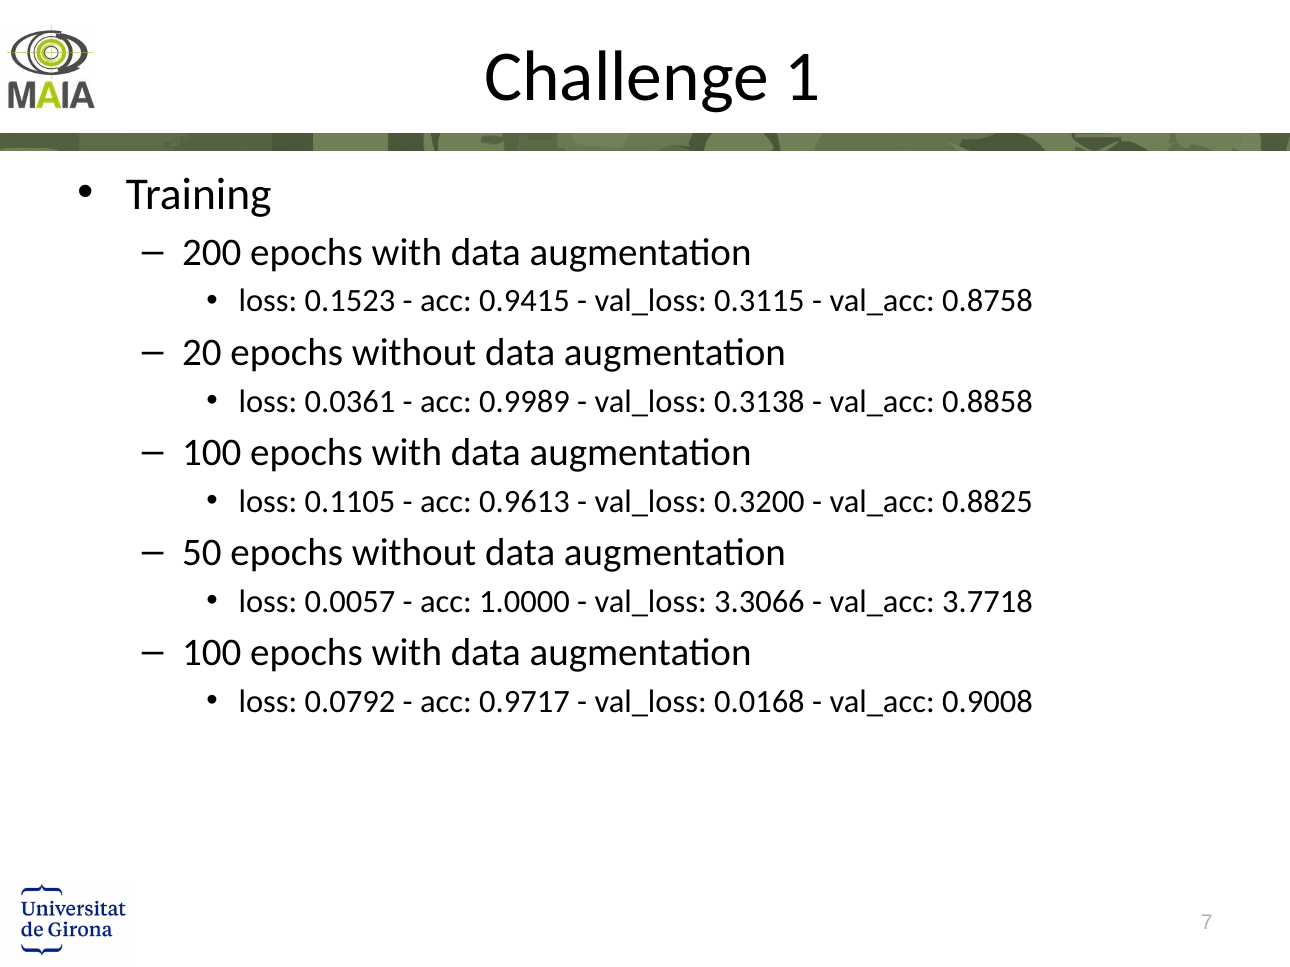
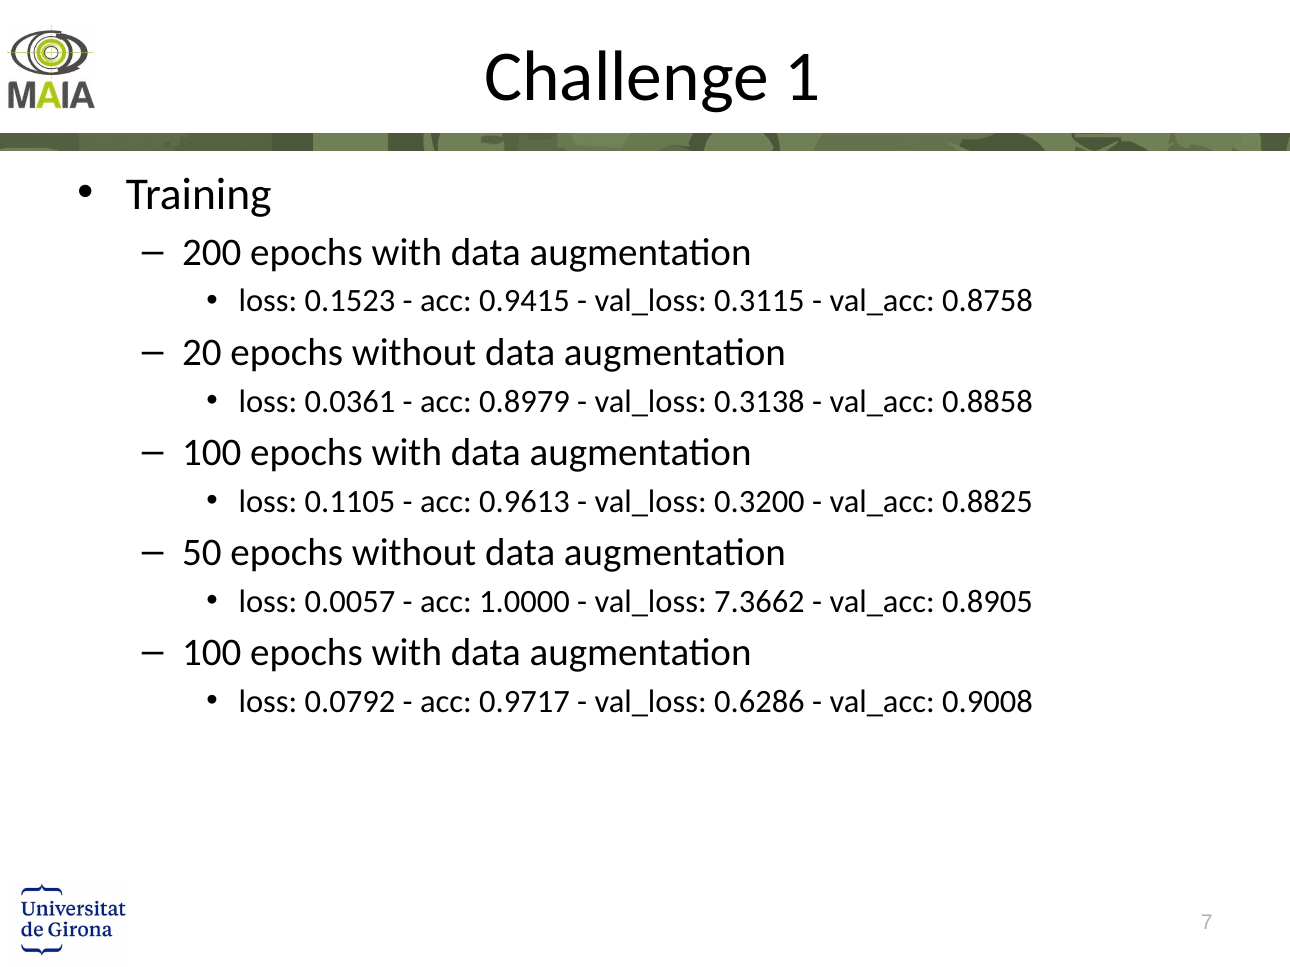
0.9989: 0.9989 -> 0.8979
3.3066: 3.3066 -> 7.3662
3.7718: 3.7718 -> 0.8905
0.0168: 0.0168 -> 0.6286
